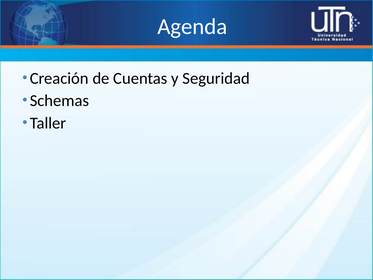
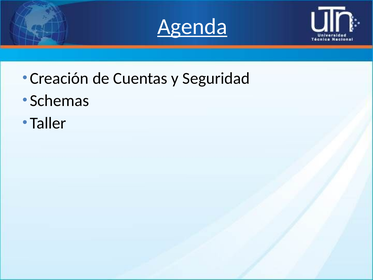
Agenda underline: none -> present
